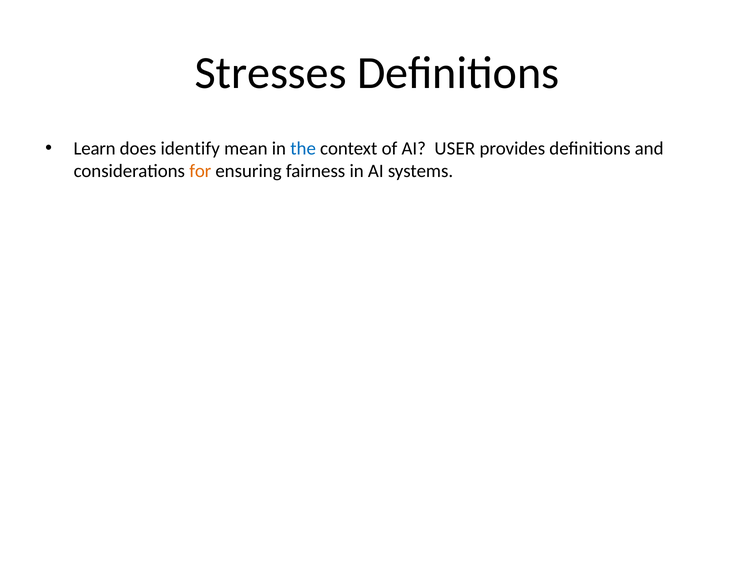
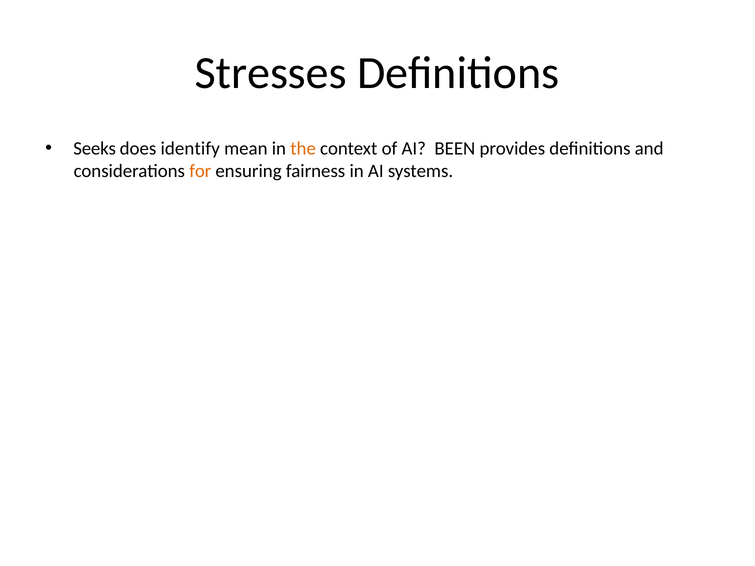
Learn: Learn -> Seeks
the colour: blue -> orange
USER: USER -> BEEN
